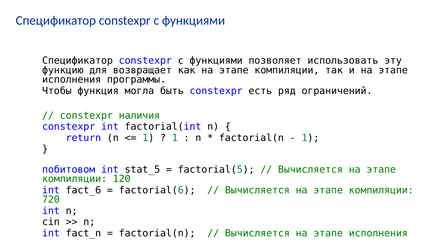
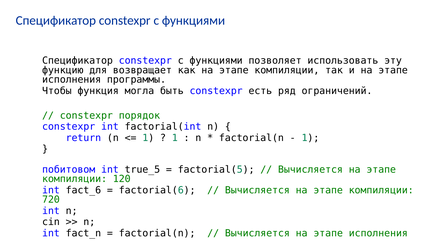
наличия: наличия -> порядок
stat_5: stat_5 -> true_5
